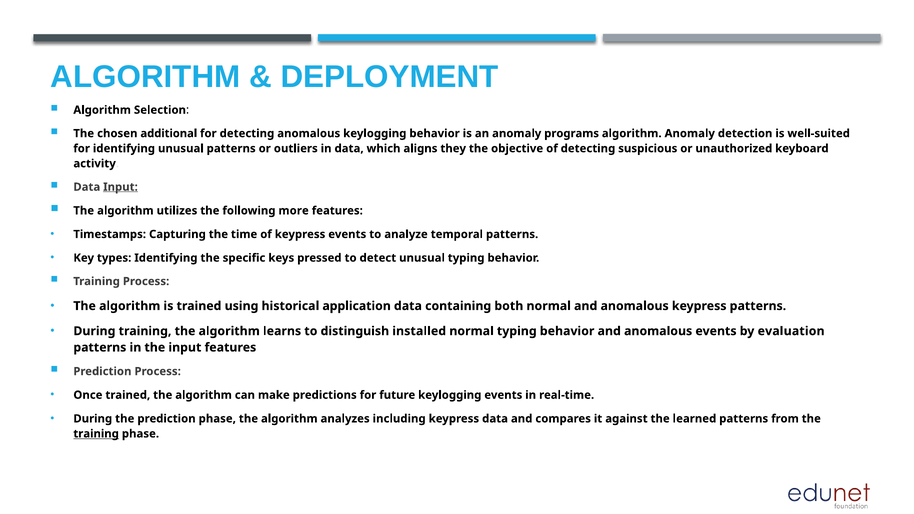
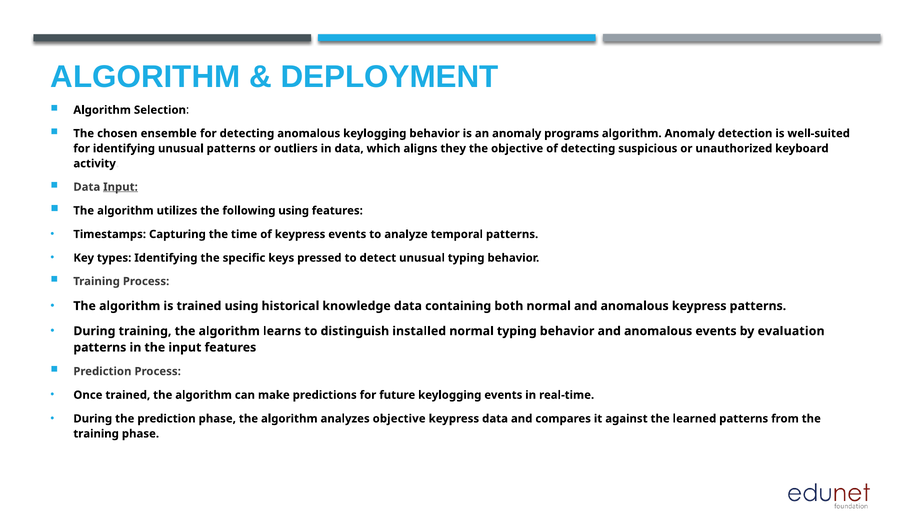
additional: additional -> ensemble
following more: more -> using
application: application -> knowledge
analyzes including: including -> objective
training at (96, 434) underline: present -> none
